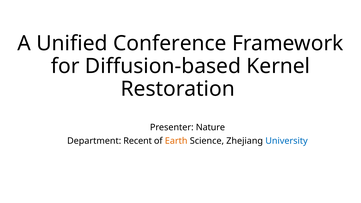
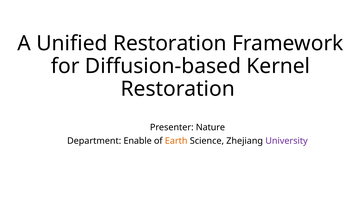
Unified Conference: Conference -> Restoration
Recent: Recent -> Enable
University colour: blue -> purple
